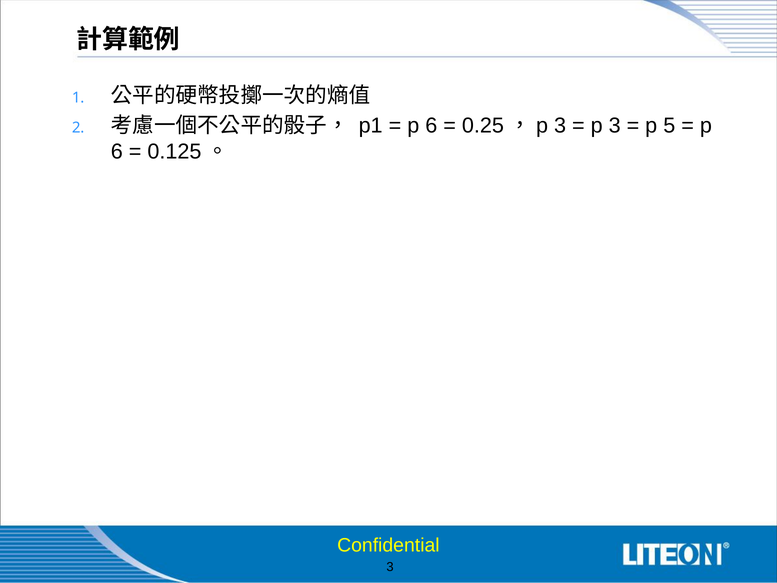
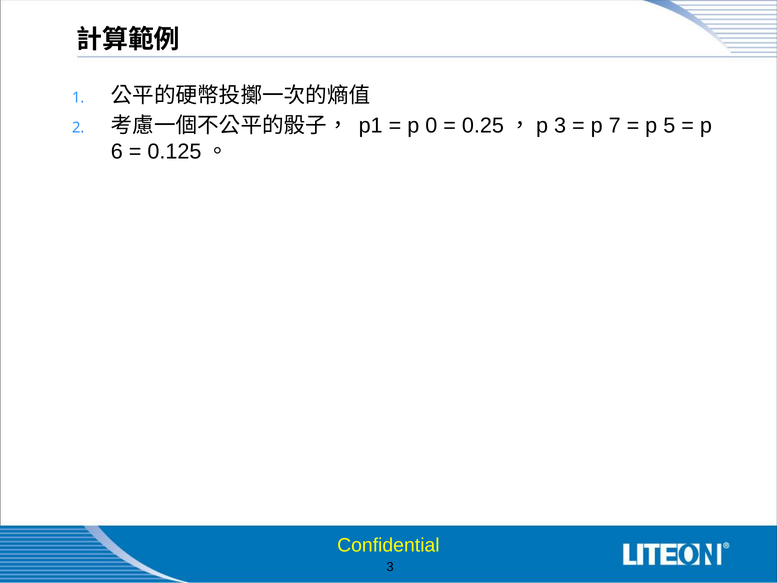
6 at (431, 126): 6 -> 0
p 3: 3 -> 7
